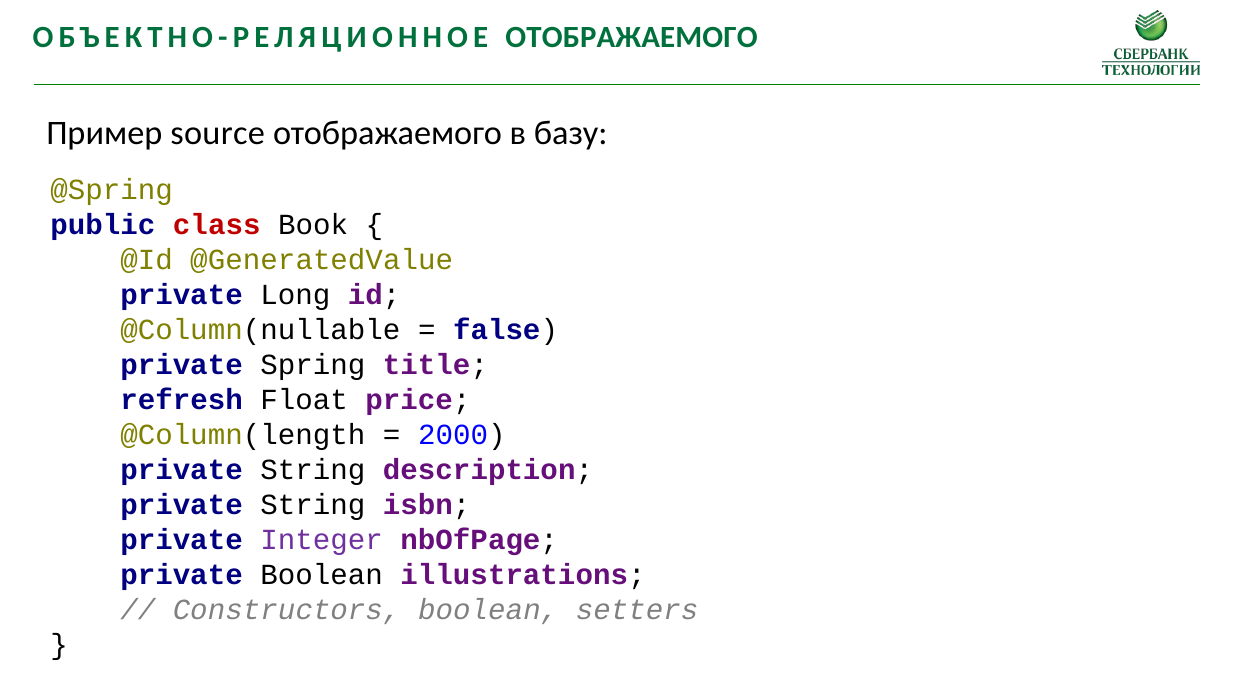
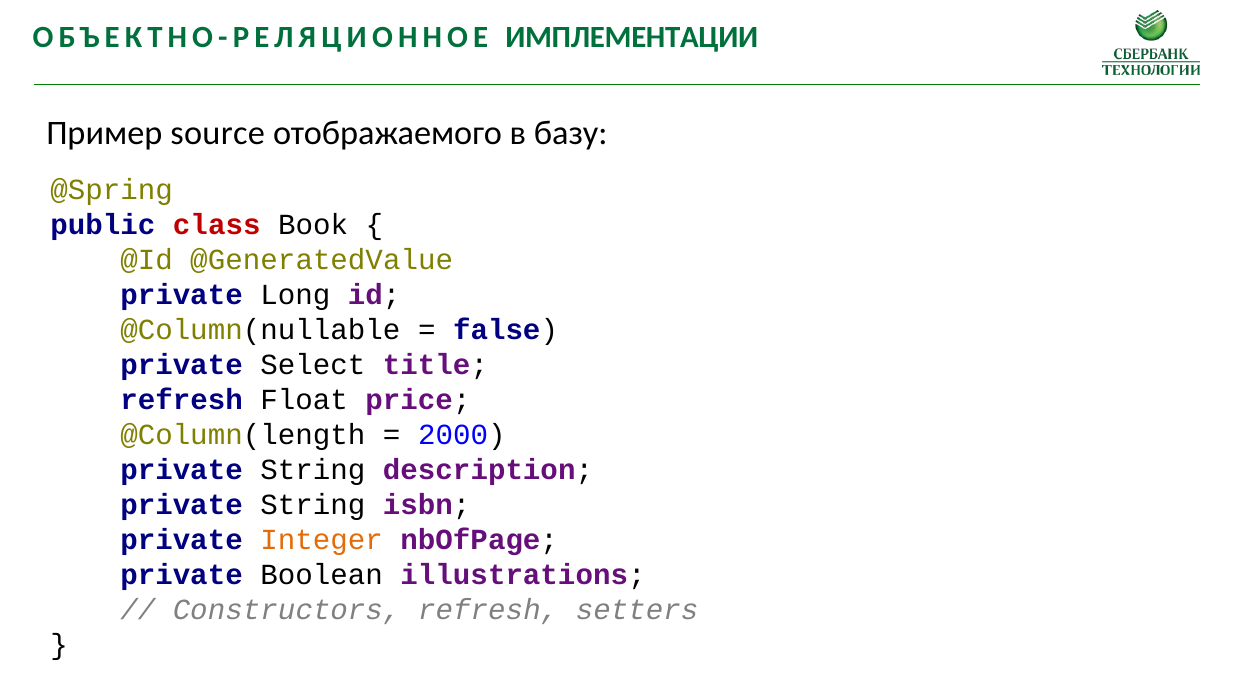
ОБЪЕКТНО-РЕЛЯЦИОННОЕ ОТОБРАЖАЕМОГО: ОТОБРАЖАЕМОГО -> ИМПЛЕМЕНТАЦИИ
Spring: Spring -> Select
Integer colour: purple -> orange
Constructors boolean: boolean -> refresh
